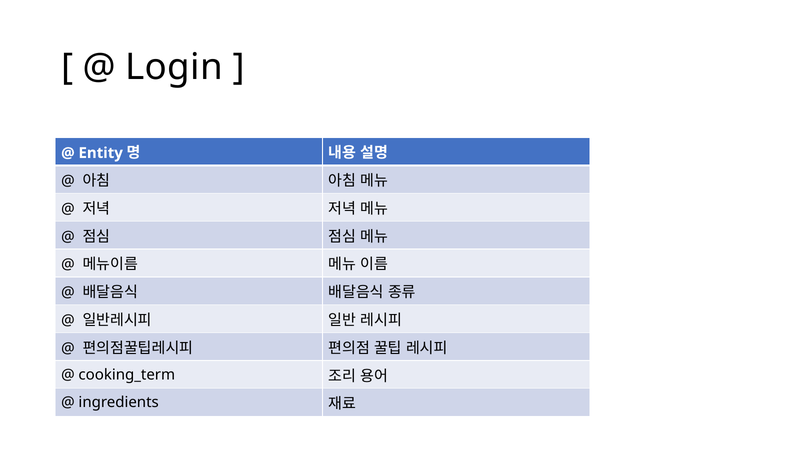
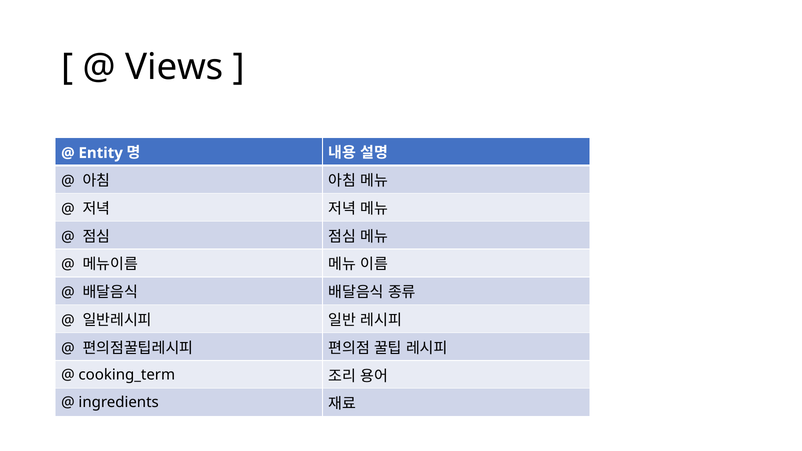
Login: Login -> Views
